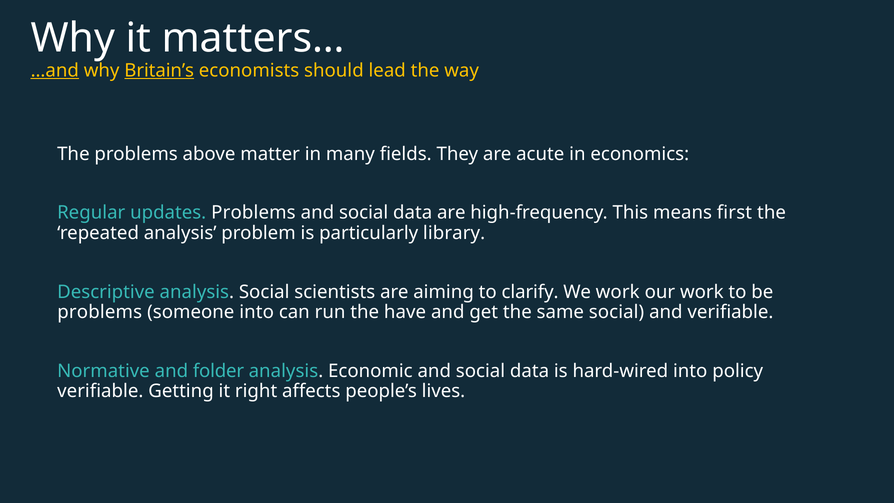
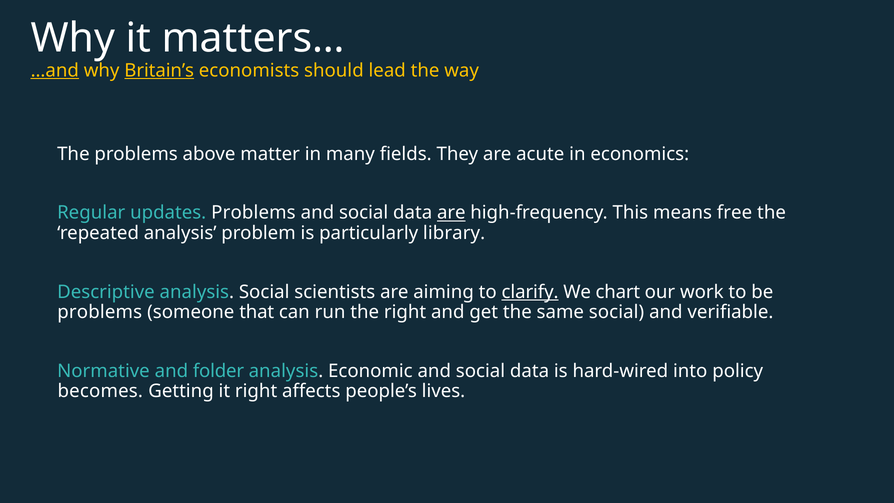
are at (451, 213) underline: none -> present
first: first -> free
clarify underline: none -> present
We work: work -> chart
someone into: into -> that
the have: have -> right
verifiable at (100, 391): verifiable -> becomes
